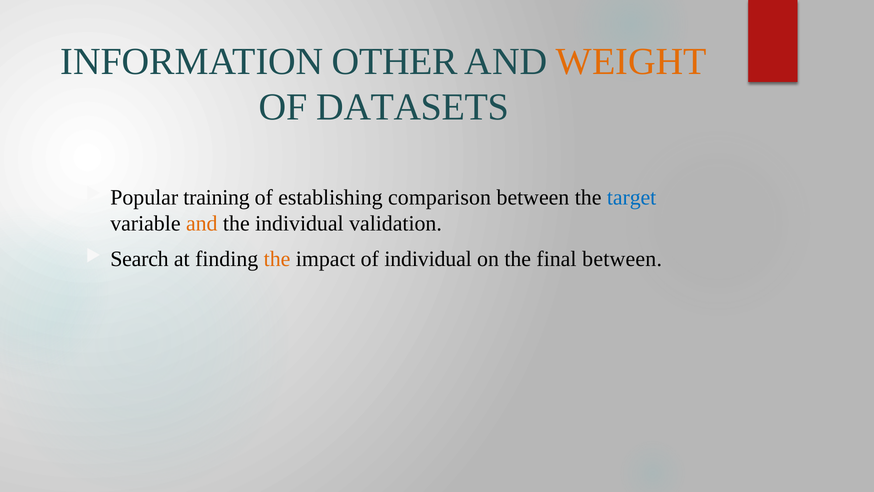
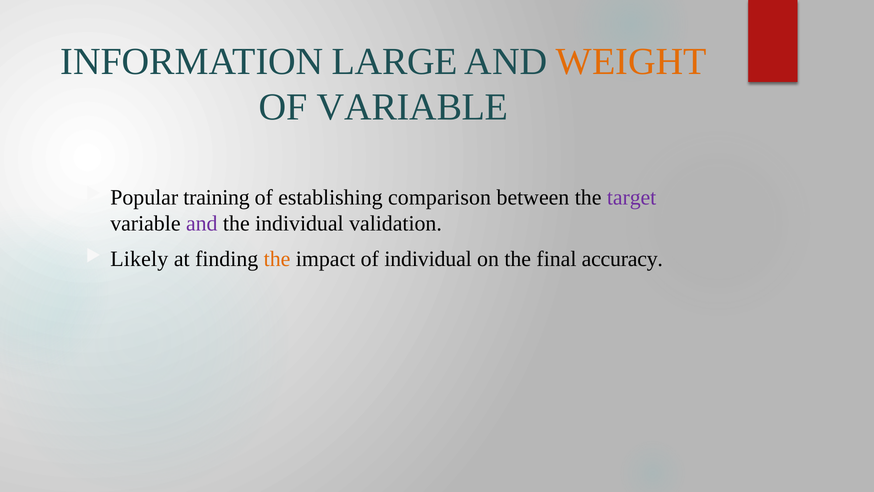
OTHER: OTHER -> LARGE
OF DATASETS: DATASETS -> VARIABLE
target colour: blue -> purple
and at (202, 223) colour: orange -> purple
Search: Search -> Likely
final between: between -> accuracy
